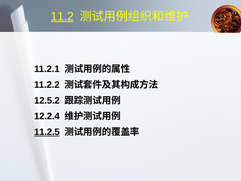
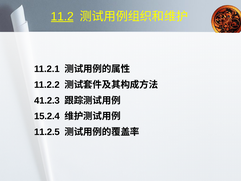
12.5.2: 12.5.2 -> 41.2.3
12.2.4: 12.2.4 -> 15.2.4
11.2.5 underline: present -> none
